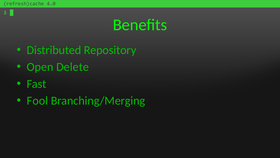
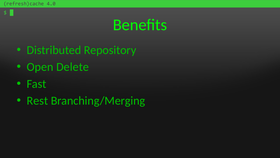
Fool: Fool -> Rest
